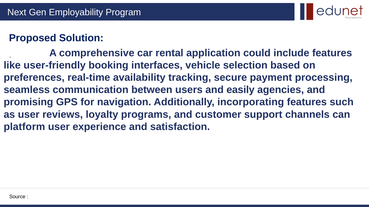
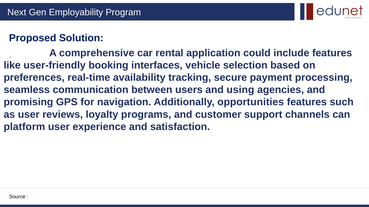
easily: easily -> using
incorporating: incorporating -> opportunities
